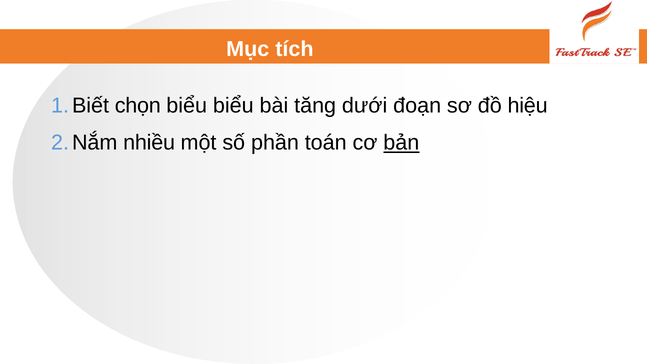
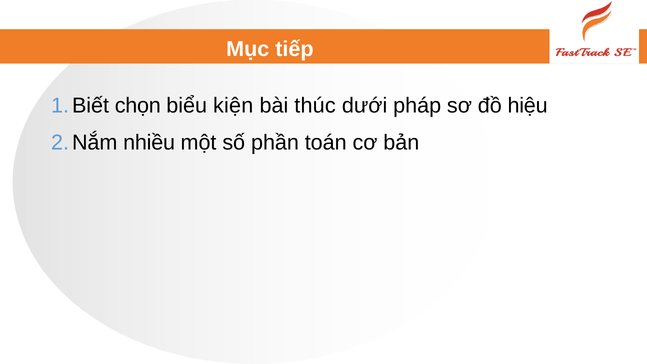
tích: tích -> tiếp
biểu biểu: biểu -> kiện
tăng: tăng -> thúc
đoạn: đoạn -> pháp
bản underline: present -> none
